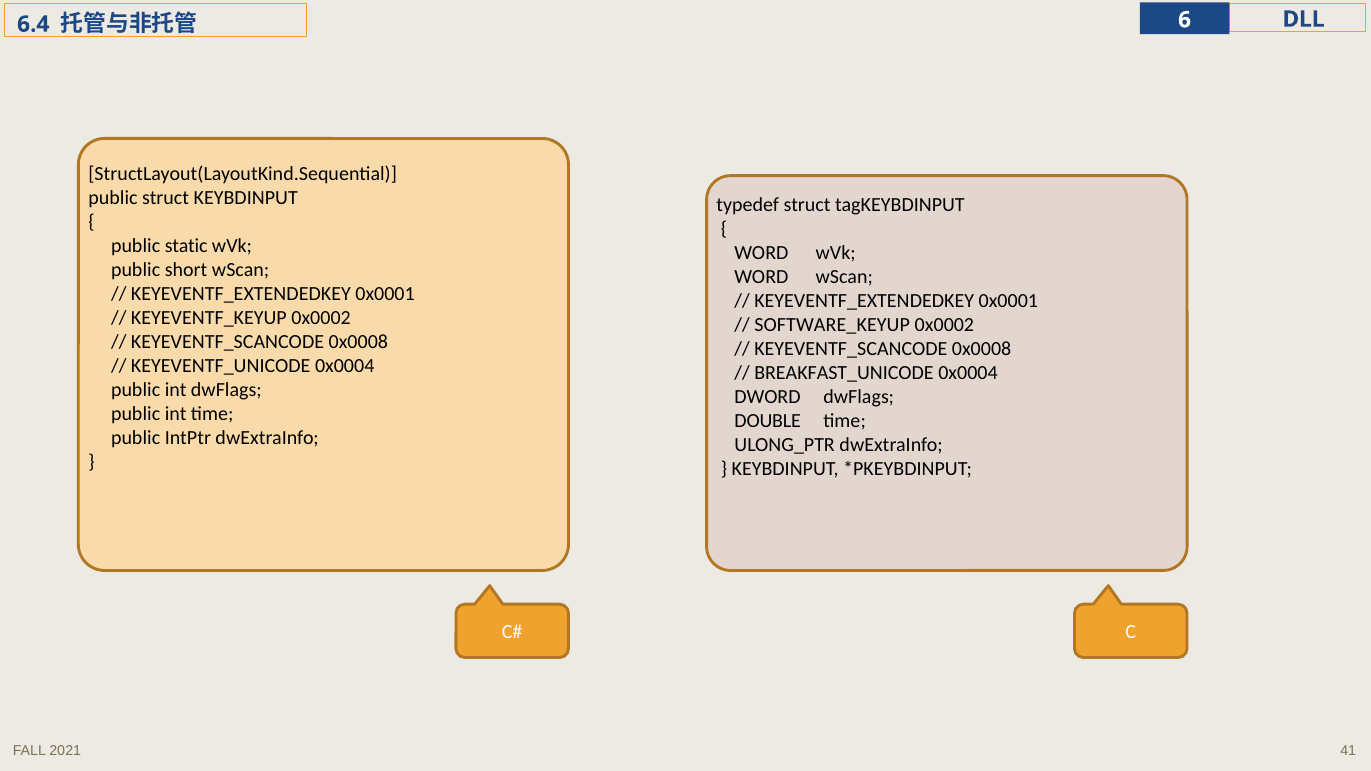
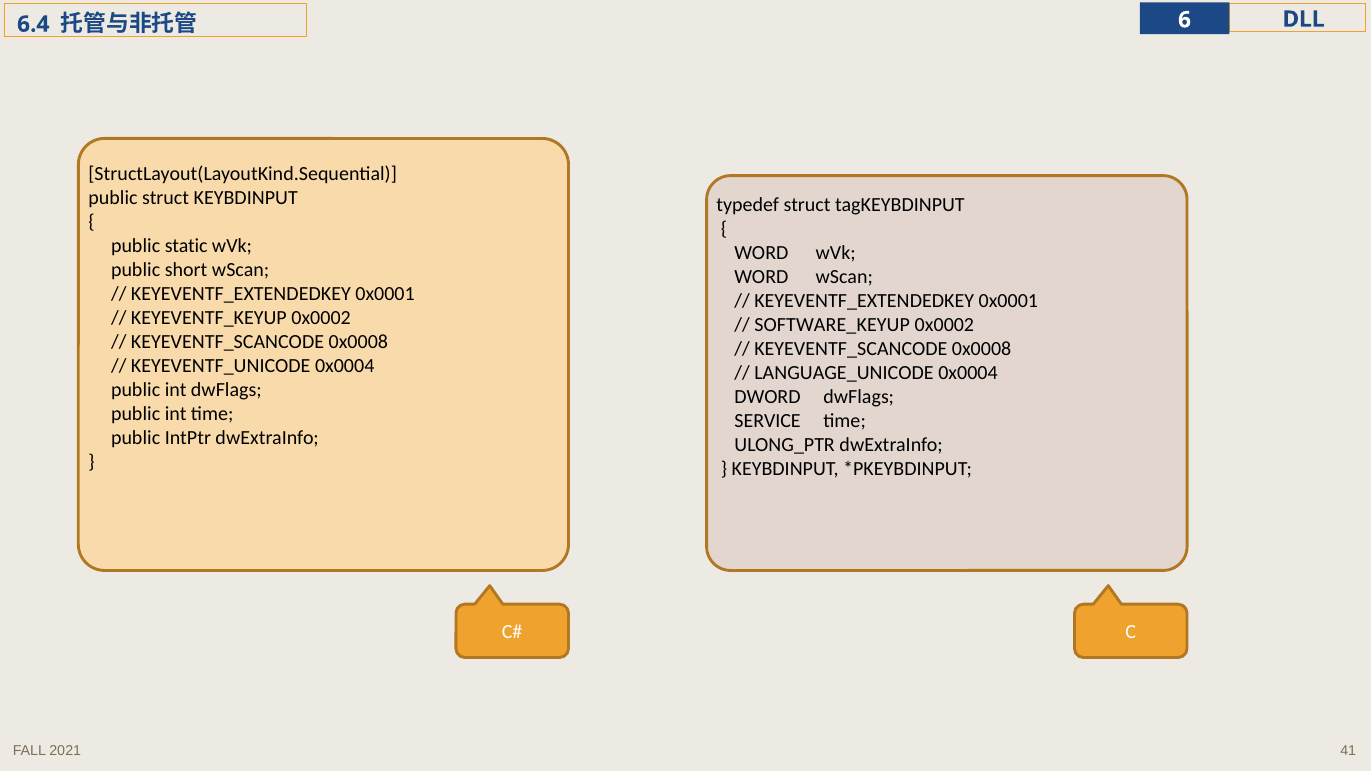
BREAKFAST_UNICODE: BREAKFAST_UNICODE -> LANGUAGE_UNICODE
DOUBLE: DOUBLE -> SERVICE
